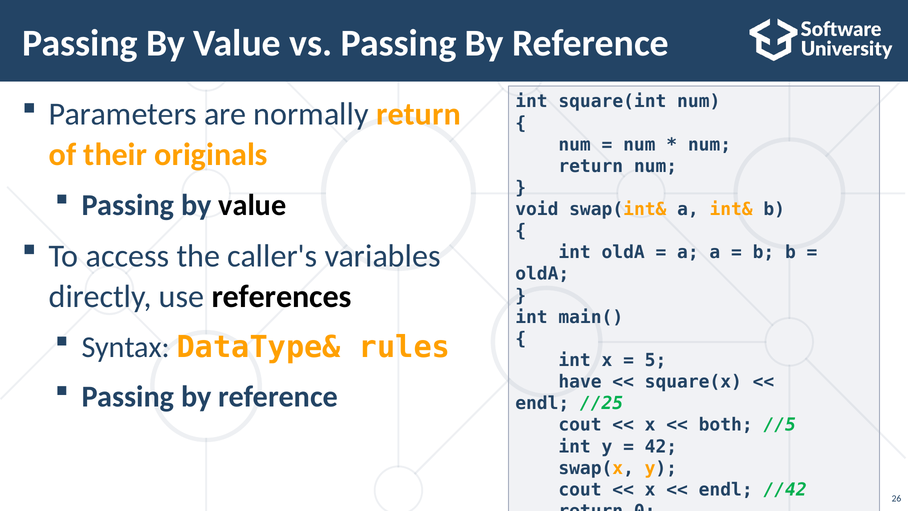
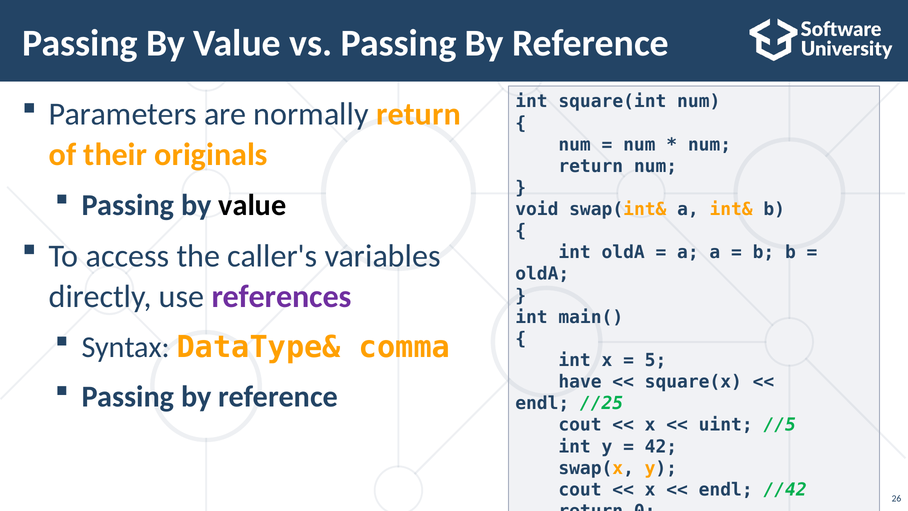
references colour: black -> purple
rules: rules -> comma
both: both -> uint
